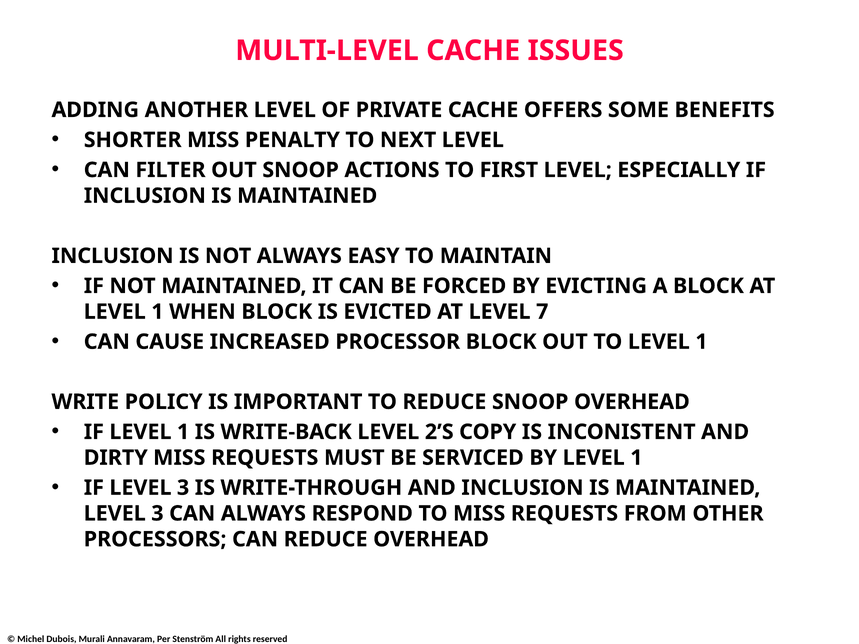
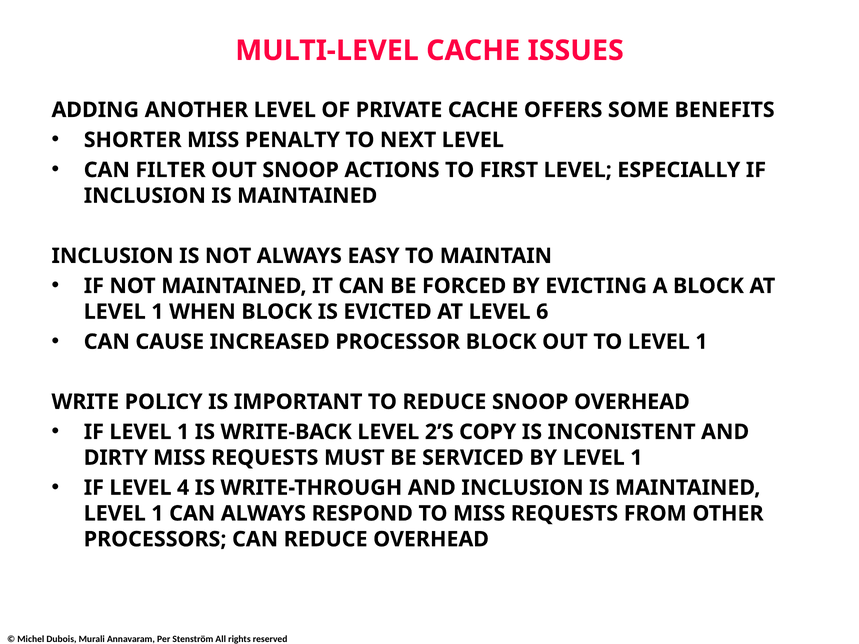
7: 7 -> 6
IF LEVEL 3: 3 -> 4
3 at (157, 514): 3 -> 1
